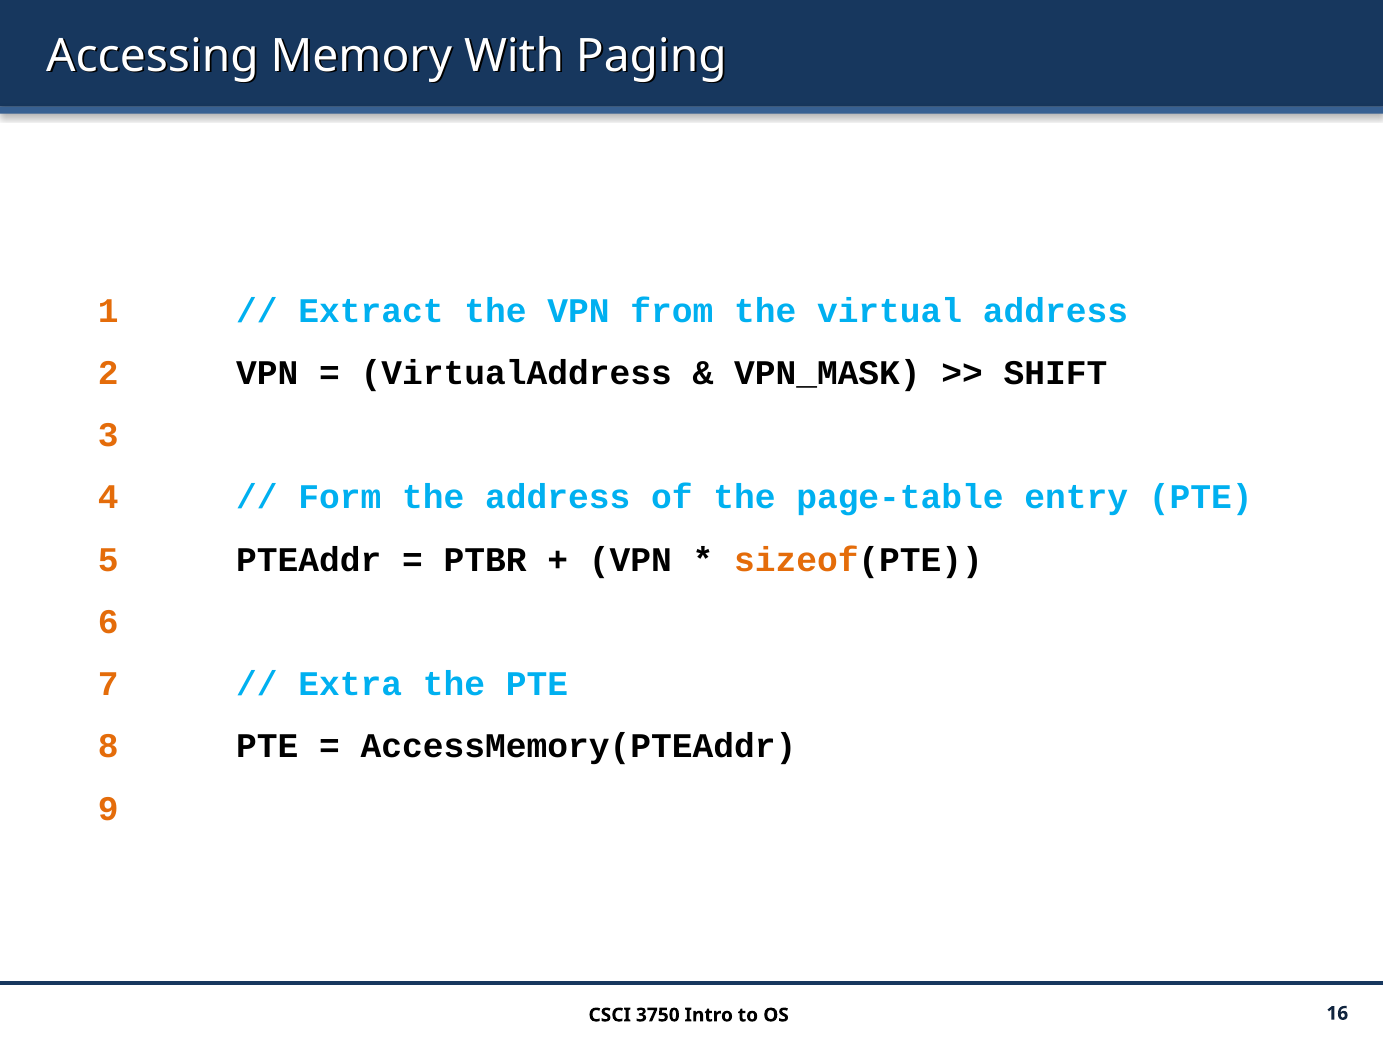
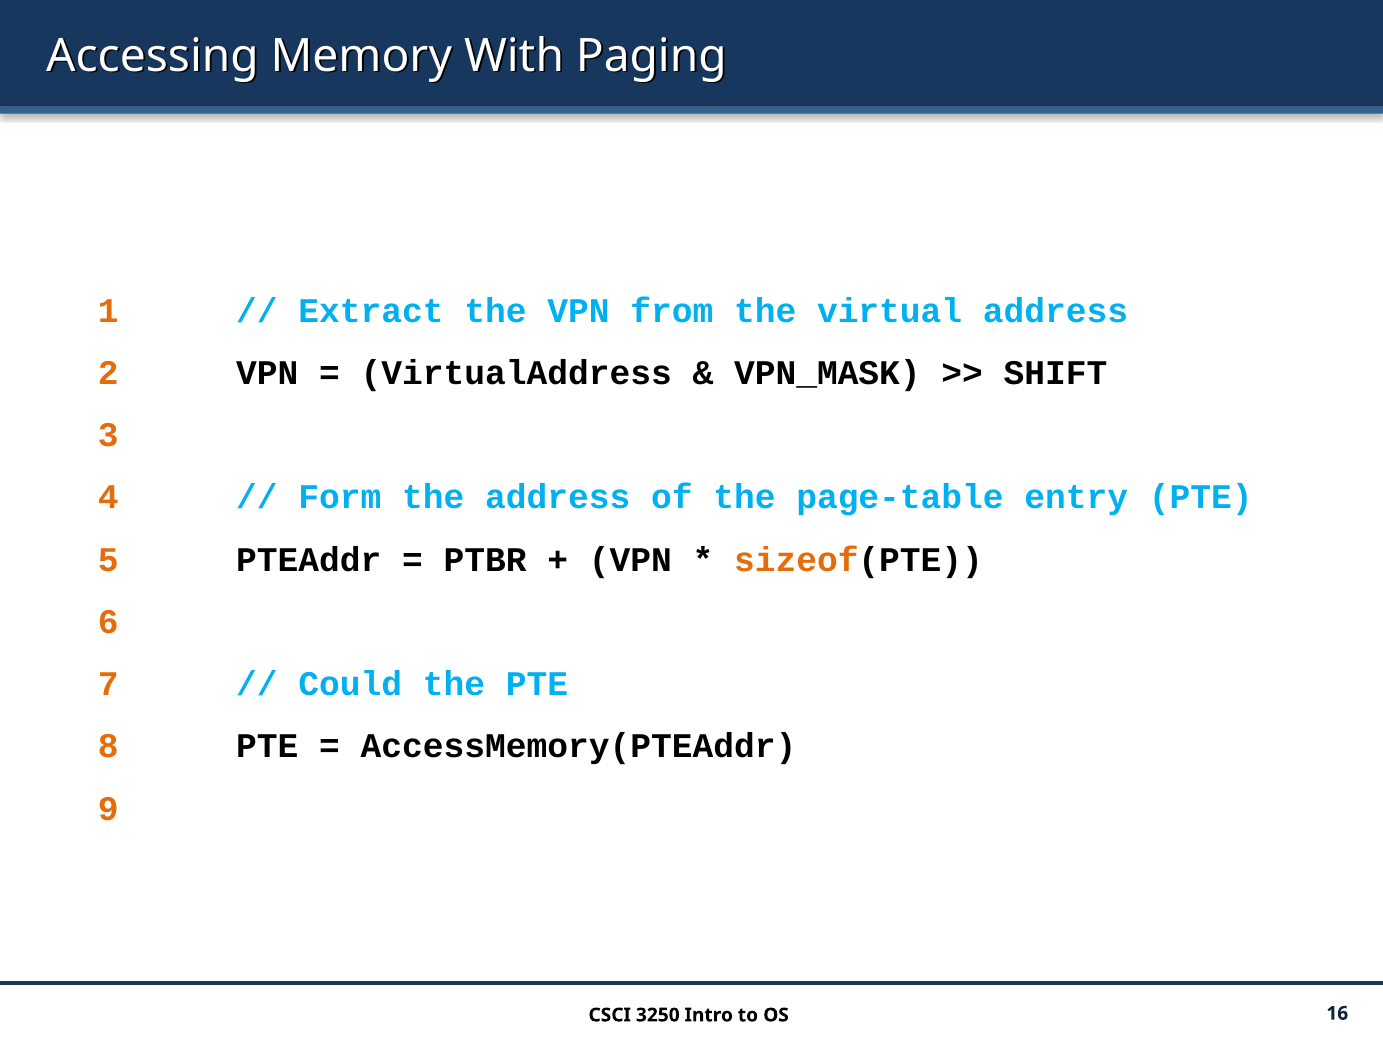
Extra: Extra -> Could
3750: 3750 -> 3250
